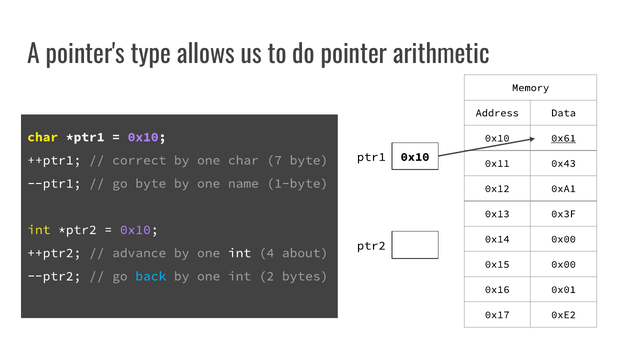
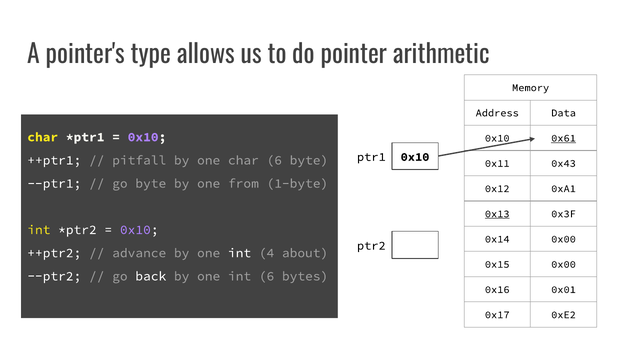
correct: correct -> pitfall
char 7: 7 -> 6
name: name -> from
0x13 underline: none -> present
back colour: light blue -> white
int 2: 2 -> 6
